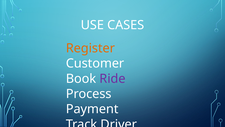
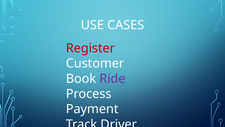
Register colour: orange -> red
